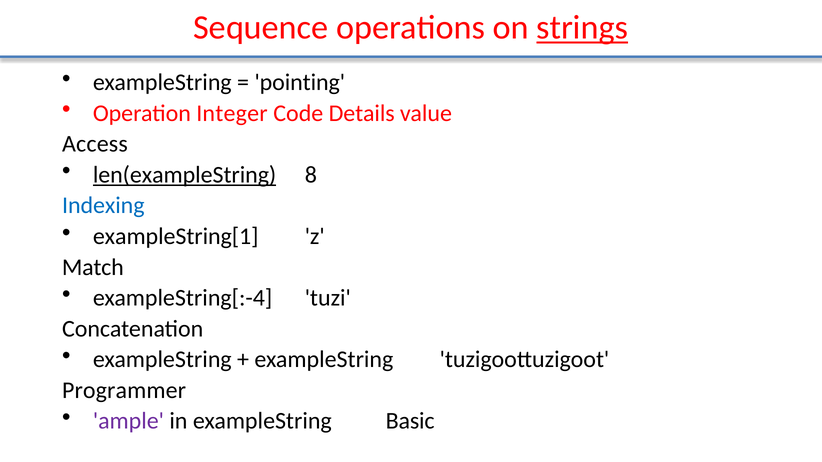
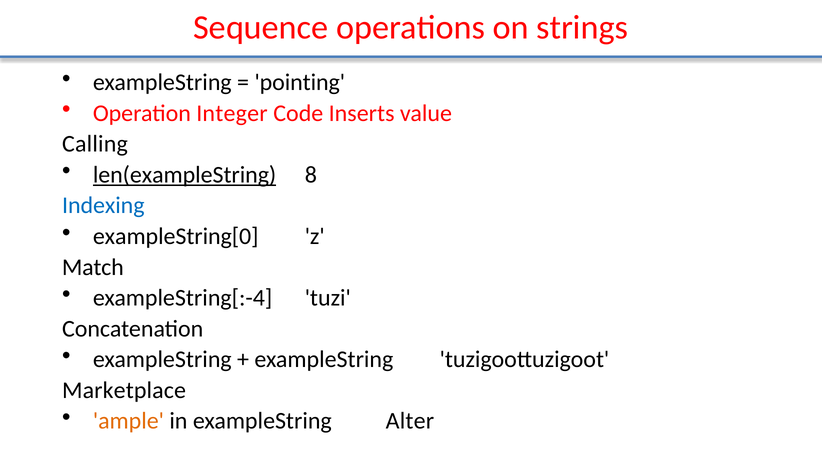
strings underline: present -> none
Details: Details -> Inserts
Access: Access -> Calling
exampleString[1: exampleString[1 -> exampleString[0
Programmer: Programmer -> Marketplace
ample colour: purple -> orange
Basic: Basic -> Alter
